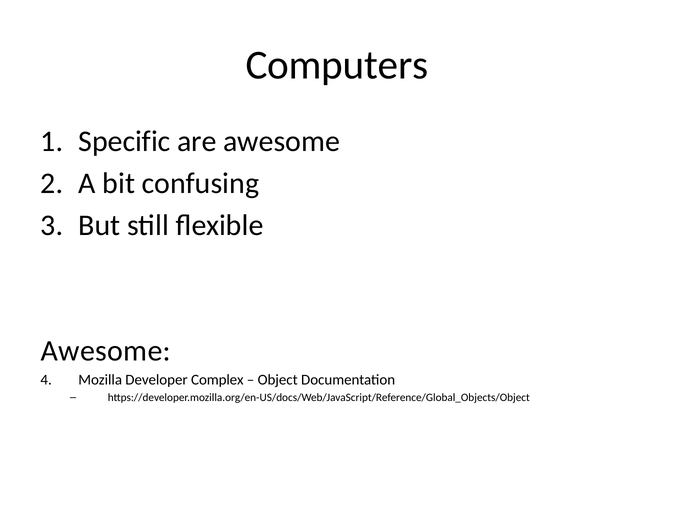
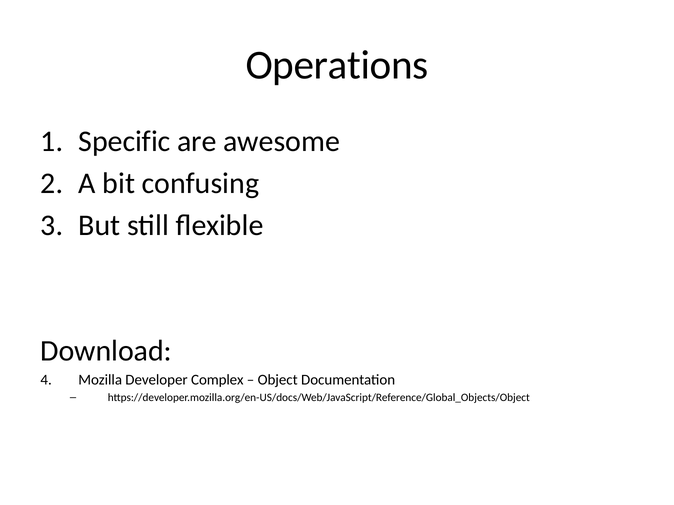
Computers: Computers -> Operations
Awesome at (106, 351): Awesome -> Download
